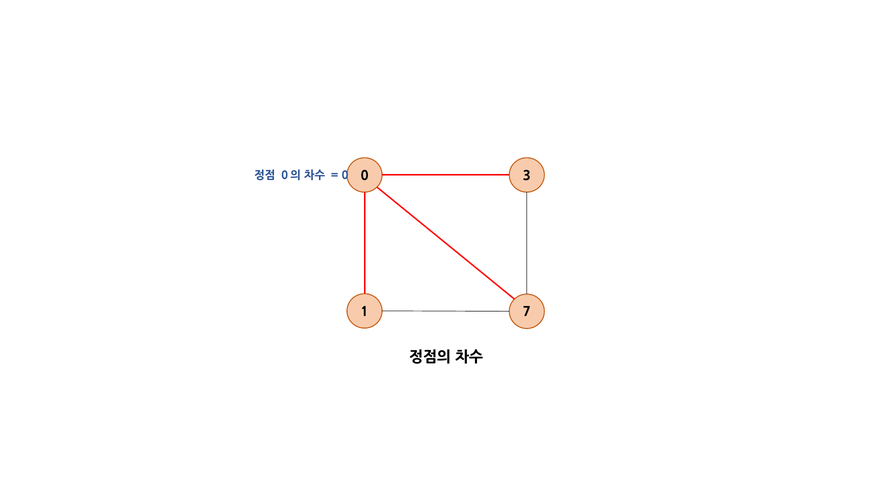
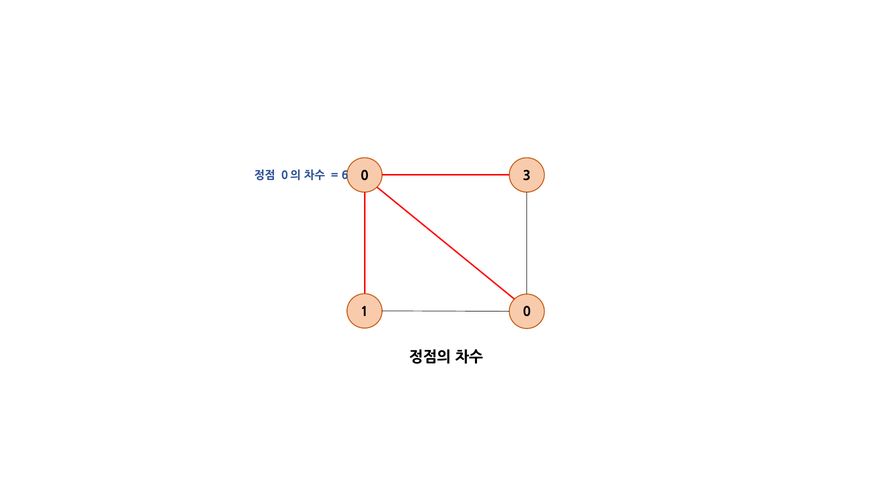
0 at (345, 176): 0 -> 6
1 7: 7 -> 0
